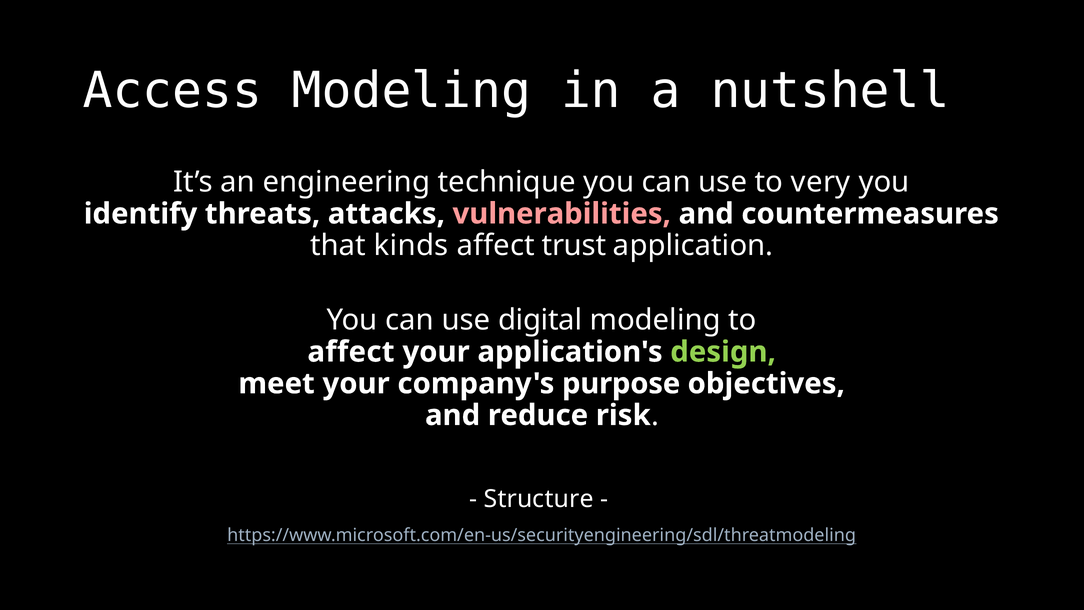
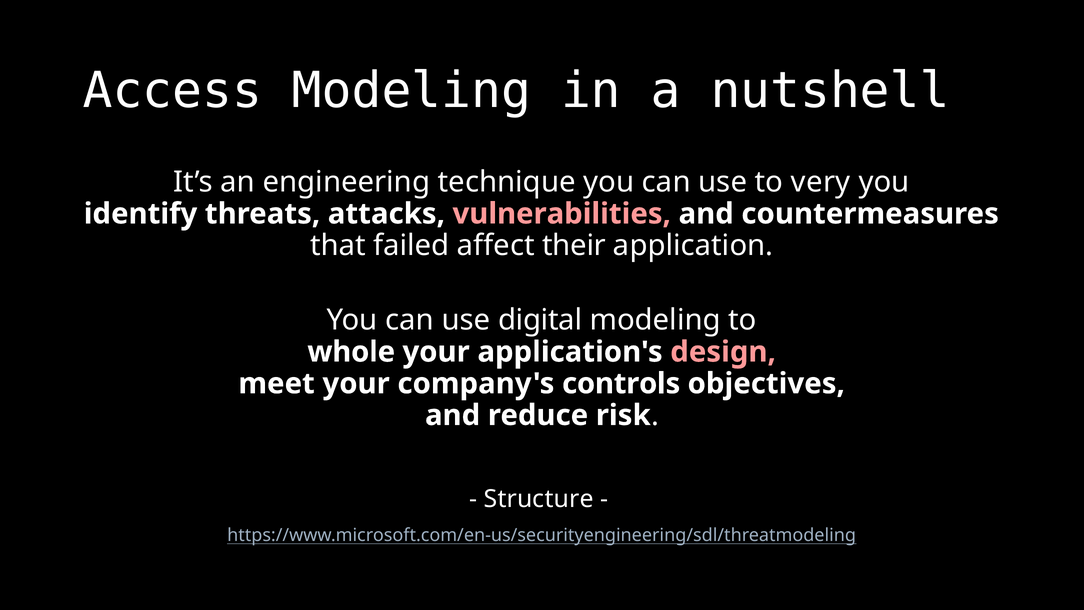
kinds: kinds -> failed
trust: trust -> their
affect at (351, 352): affect -> whole
design colour: light green -> pink
purpose: purpose -> controls
